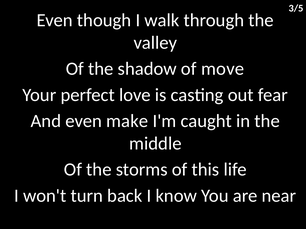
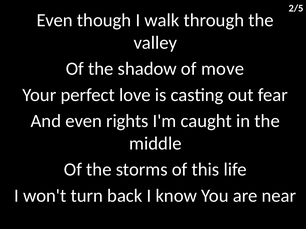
3/5: 3/5 -> 2/5
make: make -> rights
